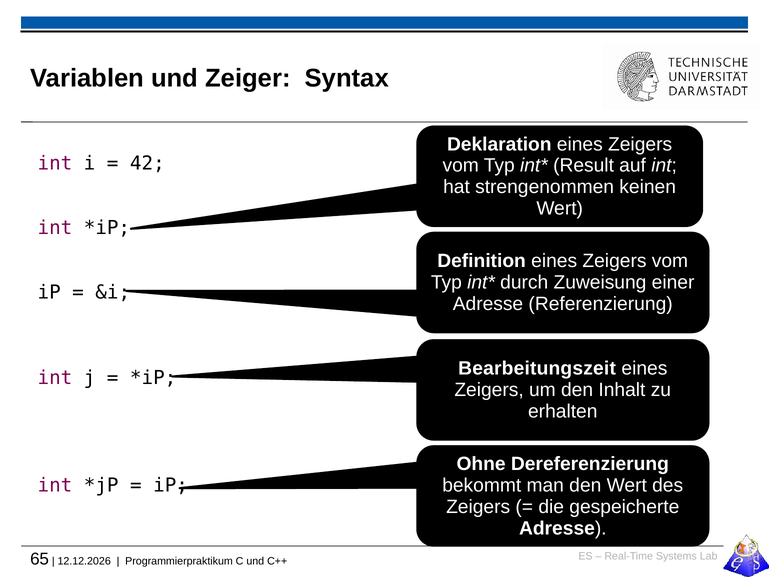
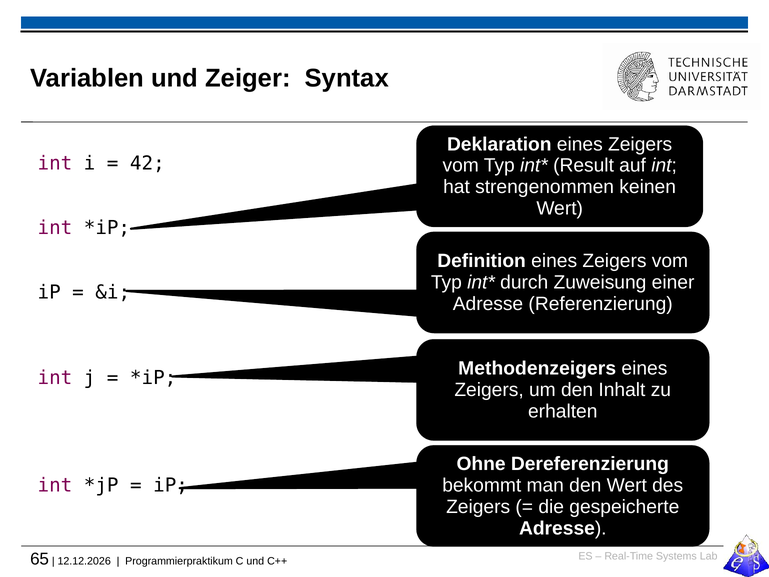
Bearbeitungszeit: Bearbeitungszeit -> Methodenzeigers
